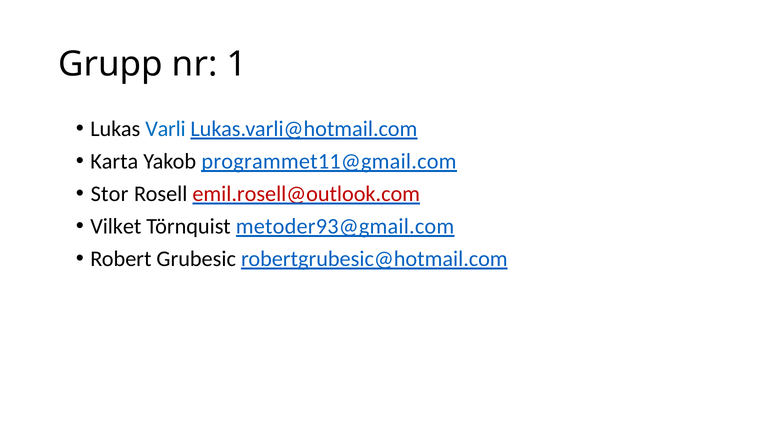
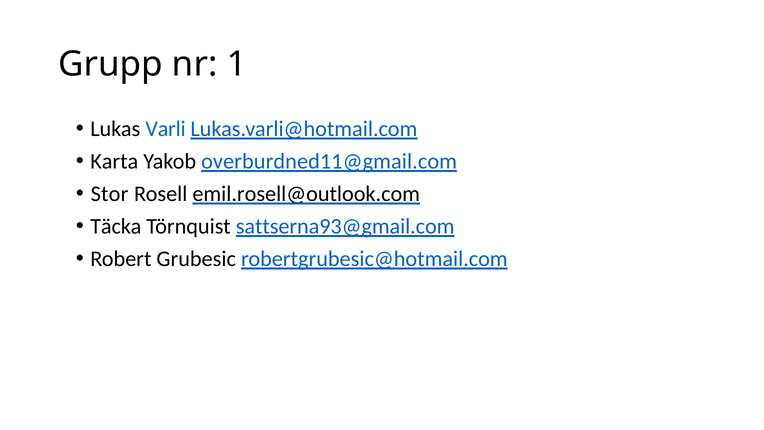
programmet11@gmail.com: programmet11@gmail.com -> overburdned11@gmail.com
emil.rosell@outlook.com colour: red -> black
Vilket: Vilket -> Täcka
metoder93@gmail.com: metoder93@gmail.com -> sattserna93@gmail.com
